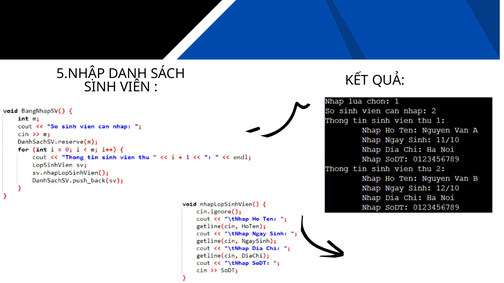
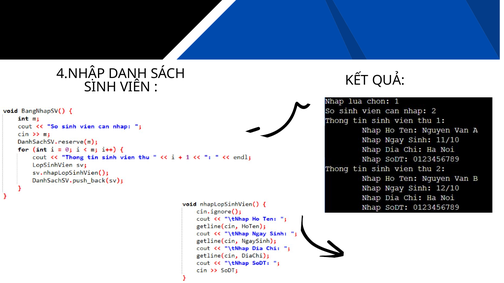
5.NHẬP: 5.NHẬP -> 4.NHẬP
